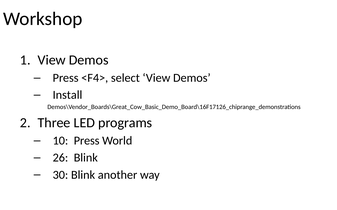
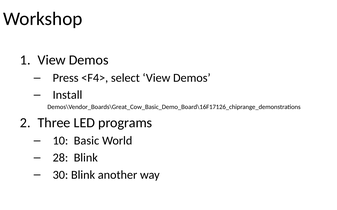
10 Press: Press -> Basic
26: 26 -> 28
